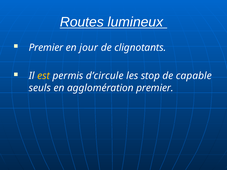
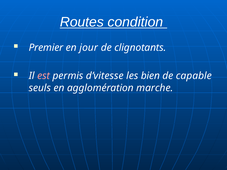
lumineux: lumineux -> condition
est colour: yellow -> pink
d’circule: d’circule -> d’vitesse
stop: stop -> bien
agglomération premier: premier -> marche
